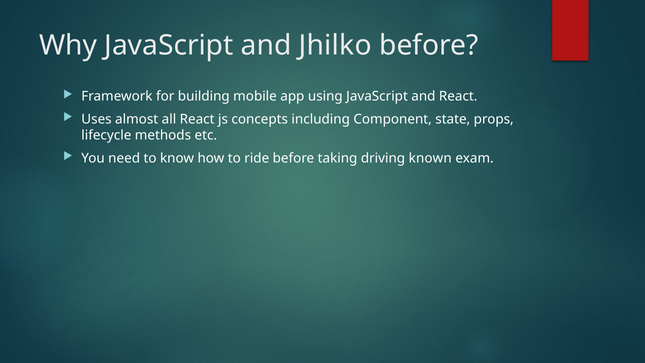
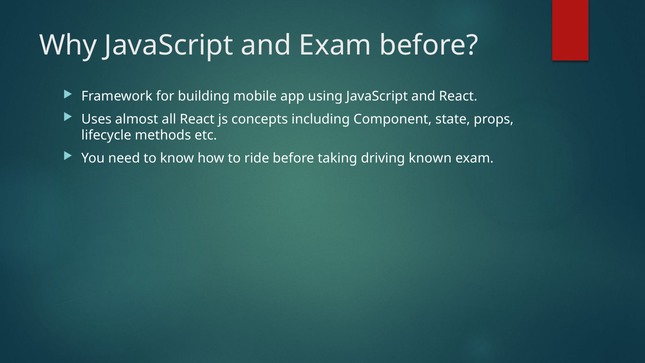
and Jhilko: Jhilko -> Exam
